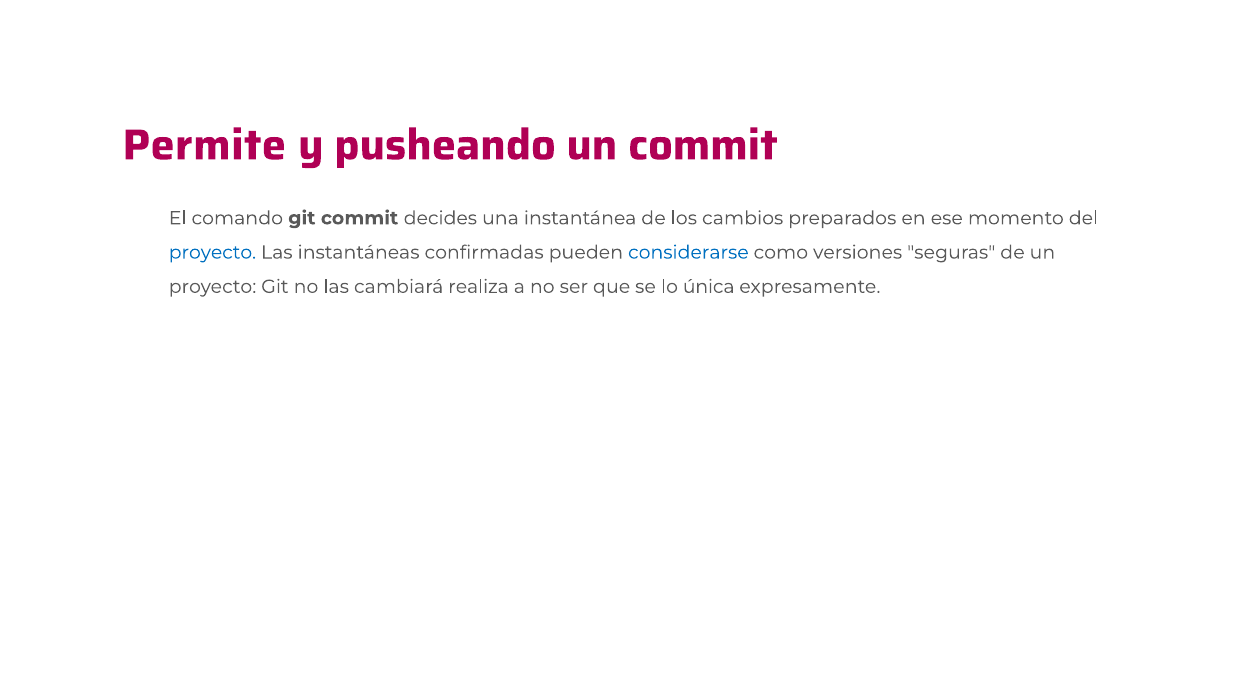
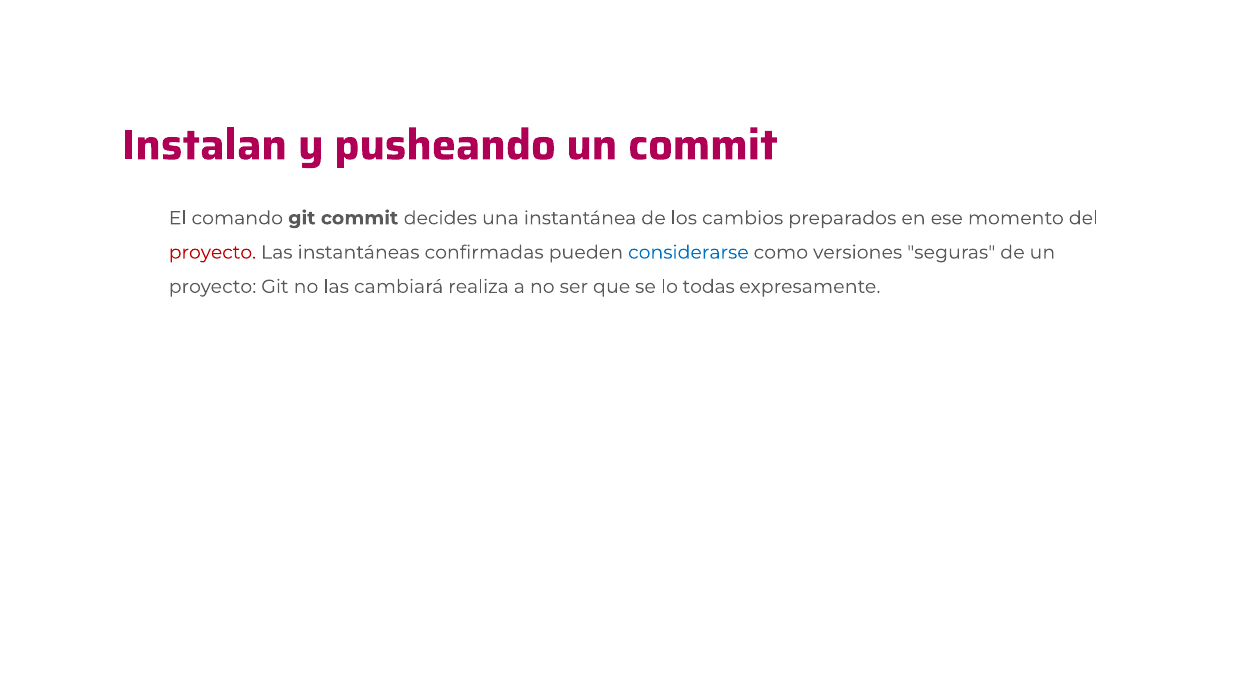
Permite: Permite -> Instalan
proyecto at (212, 252) colour: blue -> red
única: única -> todas
